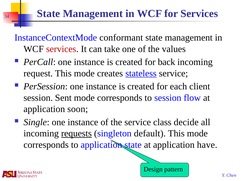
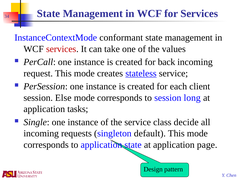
Sent: Sent -> Else
flow: flow -> long
soon: soon -> tasks
requests underline: present -> none
have: have -> page
